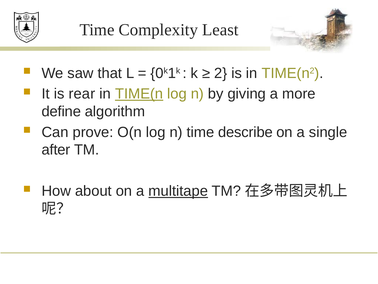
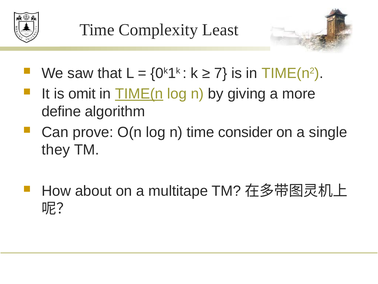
2: 2 -> 7
rear: rear -> omit
describe: describe -> consider
after: after -> they
multitape underline: present -> none
